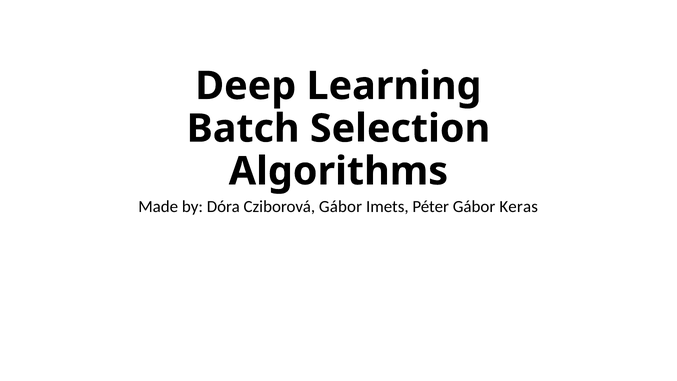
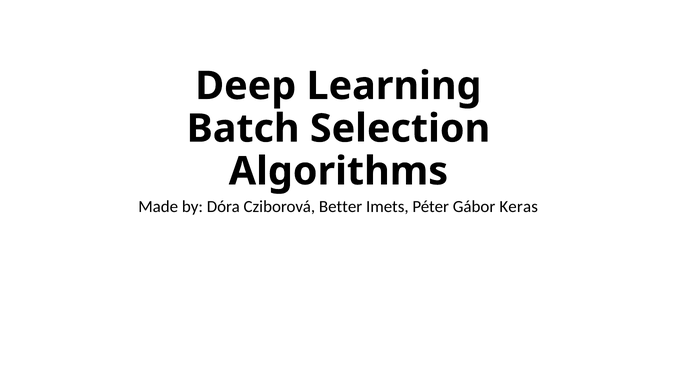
Cziborová Gábor: Gábor -> Better
